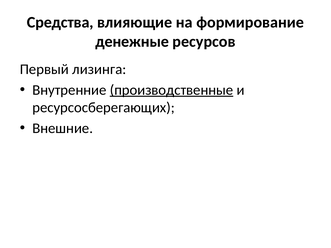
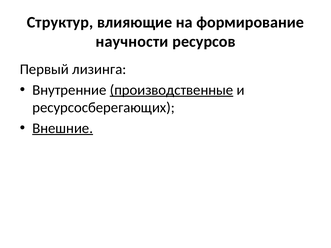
Средства: Средства -> Структур
денежные: денежные -> научности
Внешние underline: none -> present
